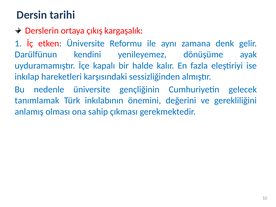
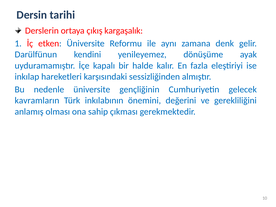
tanımlamak: tanımlamak -> kavramların
